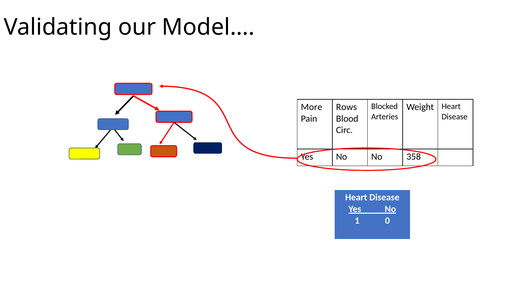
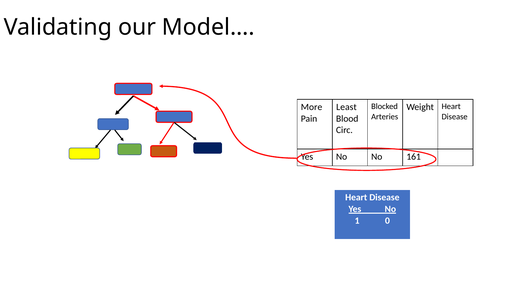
Rows: Rows -> Least
358: 358 -> 161
